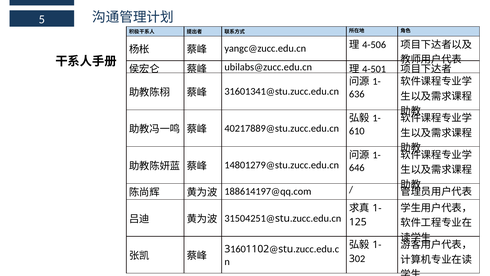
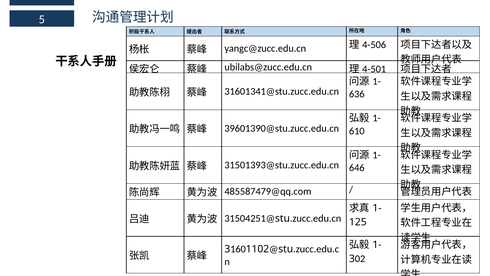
40217889@stu.zucc.edu.cn: 40217889@stu.zucc.edu.cn -> 39601390@stu.zucc.edu.cn
14801279@stu.zucc.edu.cn: 14801279@stu.zucc.edu.cn -> 31501393@stu.zucc.edu.cn
188614197@qq.com: 188614197@qq.com -> 485587479@qq.com
